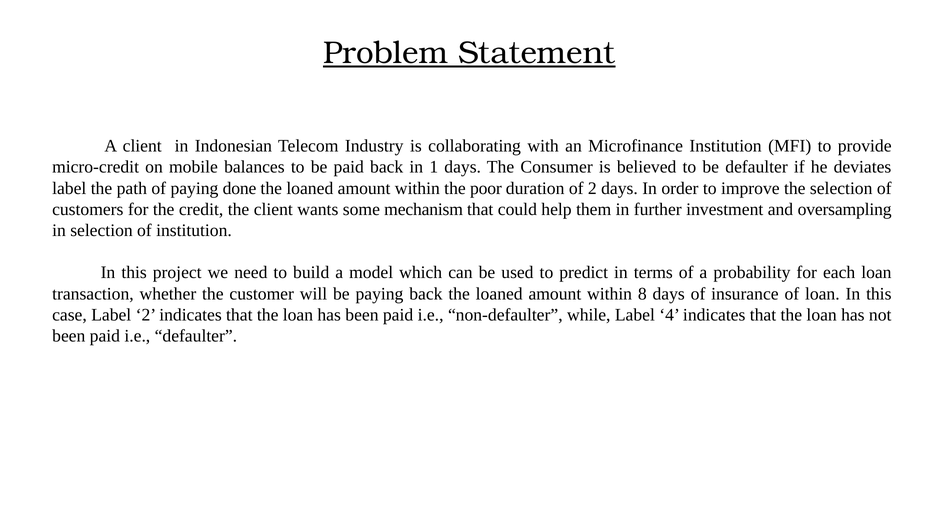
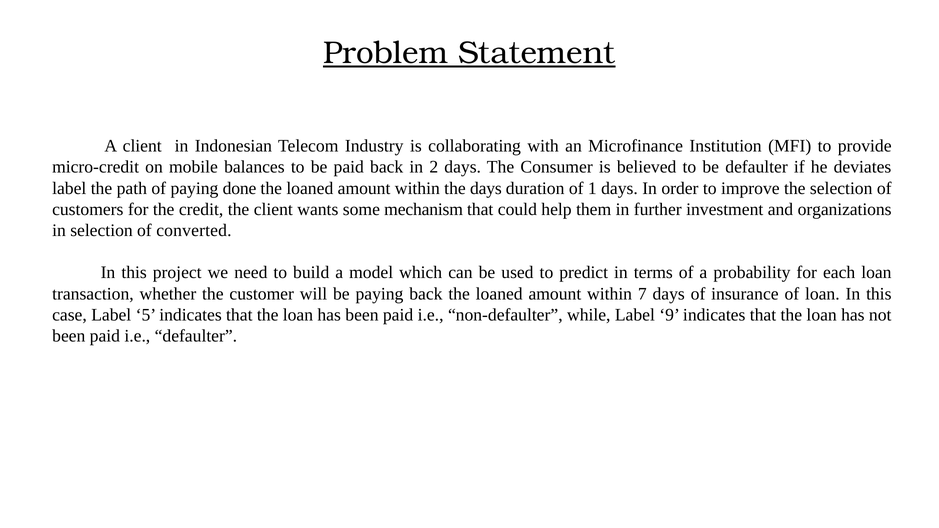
1: 1 -> 2
the poor: poor -> days
of 2: 2 -> 1
oversampling: oversampling -> organizations
of institution: institution -> converted
8: 8 -> 7
Label 2: 2 -> 5
4: 4 -> 9
